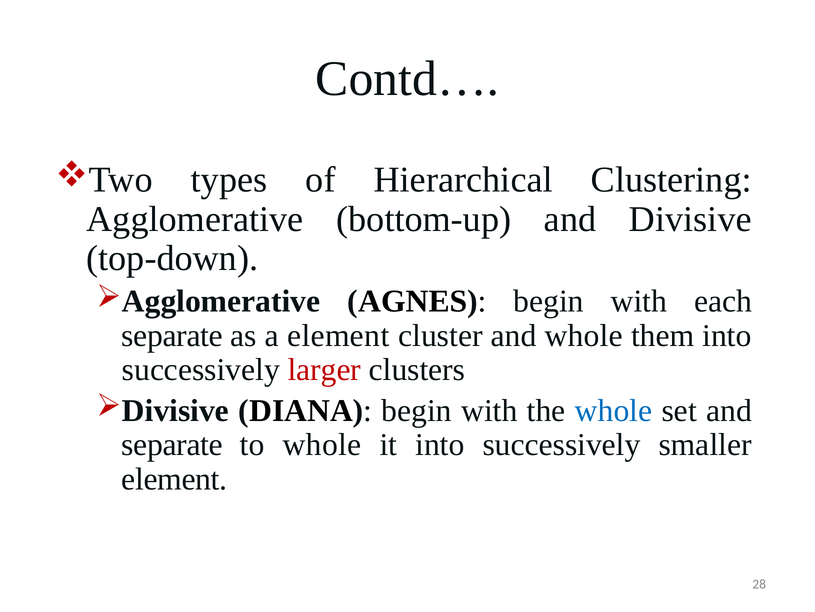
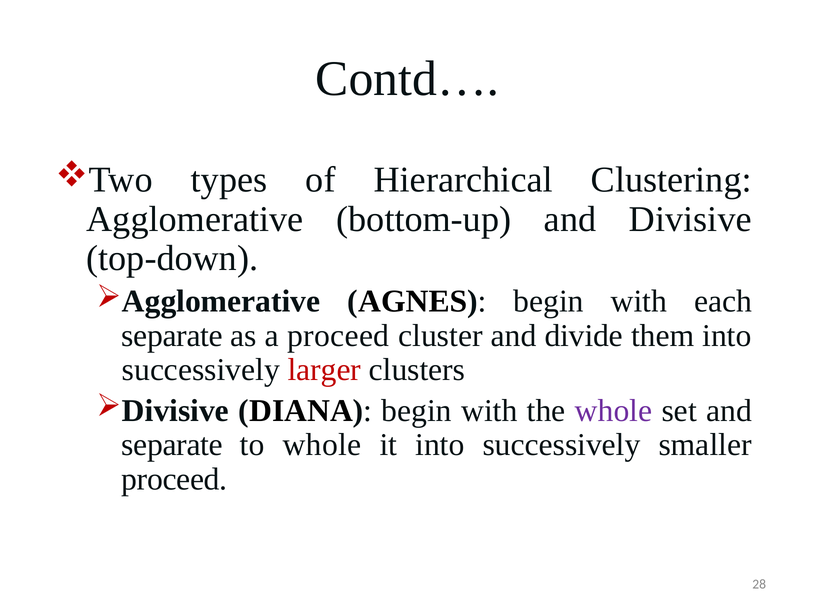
a element: element -> proceed
and whole: whole -> divide
whole at (614, 410) colour: blue -> purple
element at (174, 479): element -> proceed
